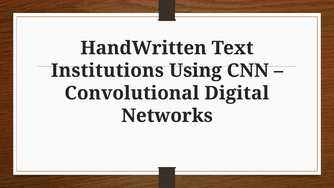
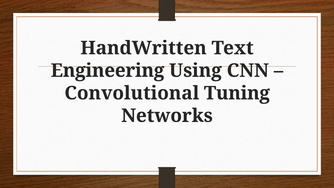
Institutions: Institutions -> Engineering
Digital: Digital -> Tuning
